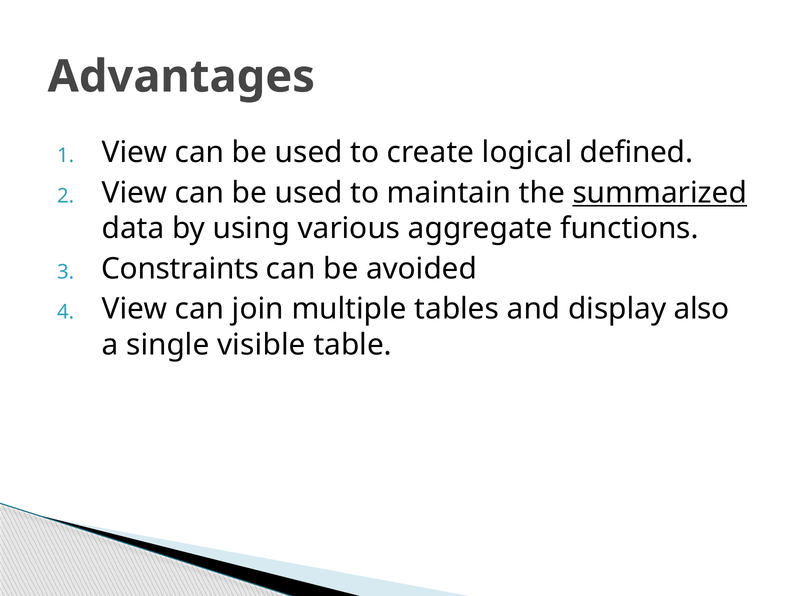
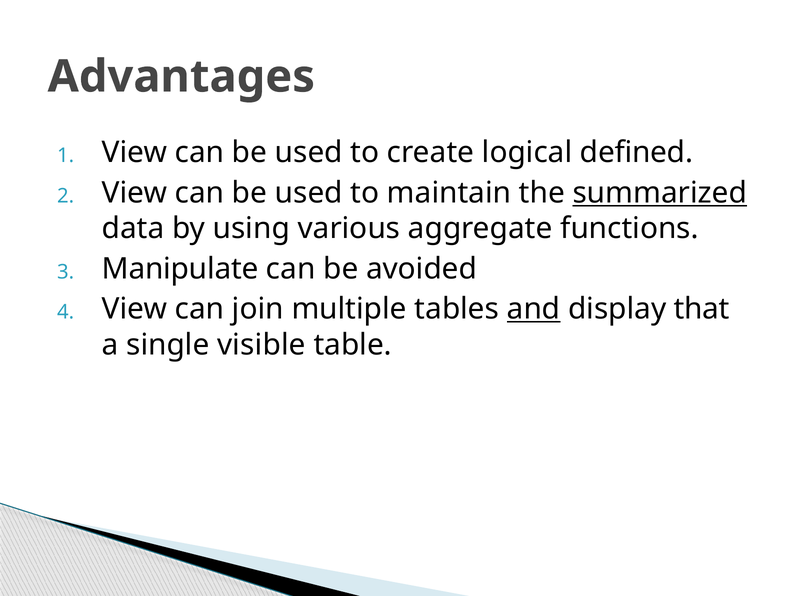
Constraints: Constraints -> Manipulate
and underline: none -> present
also: also -> that
